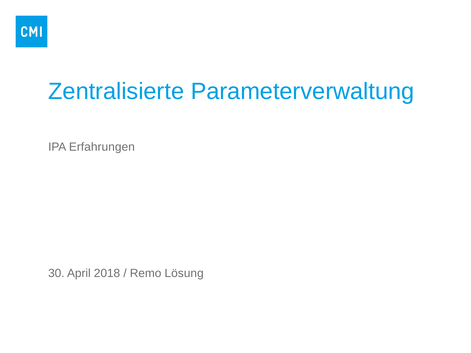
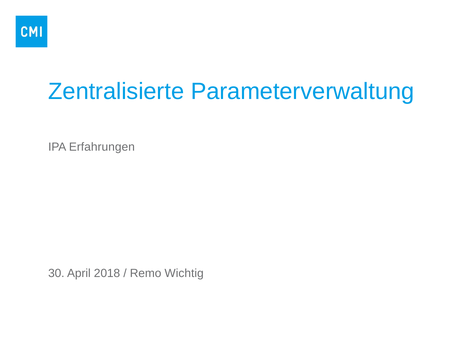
Lösung: Lösung -> Wichtig
